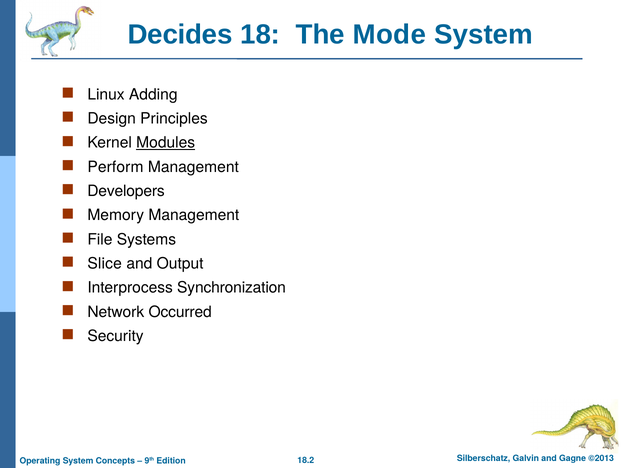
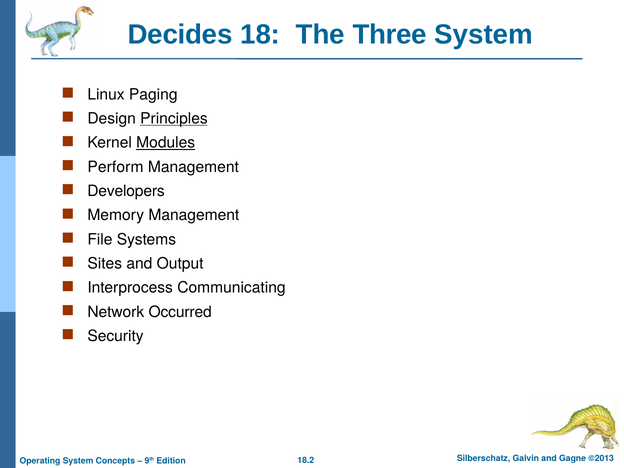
Mode: Mode -> Three
Adding: Adding -> Paging
Principles underline: none -> present
Slice: Slice -> Sites
Synchronization: Synchronization -> Communicating
